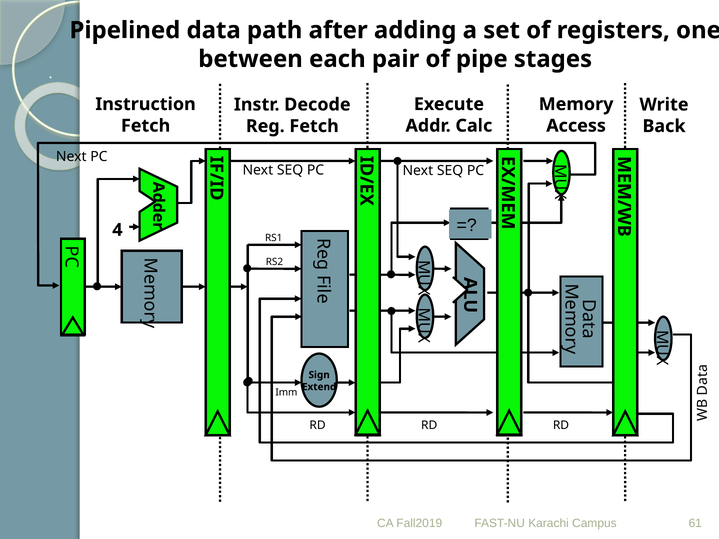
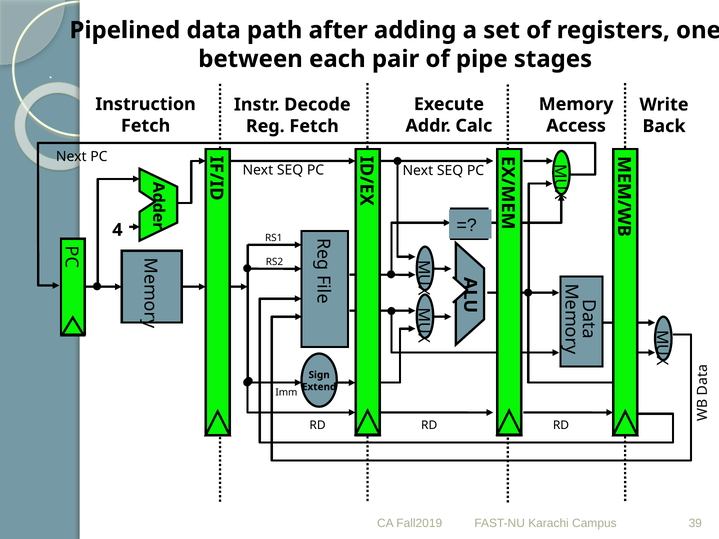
61: 61 -> 39
